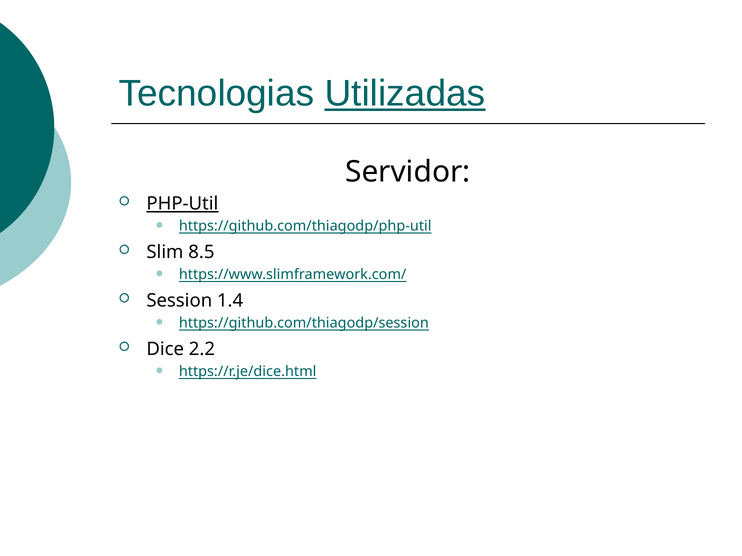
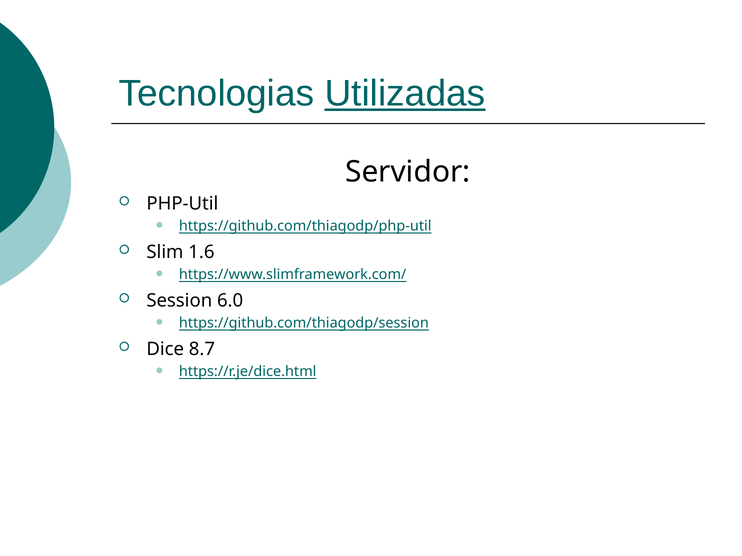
PHP-Util underline: present -> none
8.5: 8.5 -> 1.6
1.4: 1.4 -> 6.0
2.2: 2.2 -> 8.7
